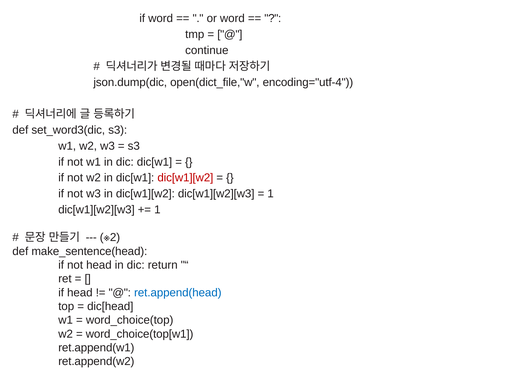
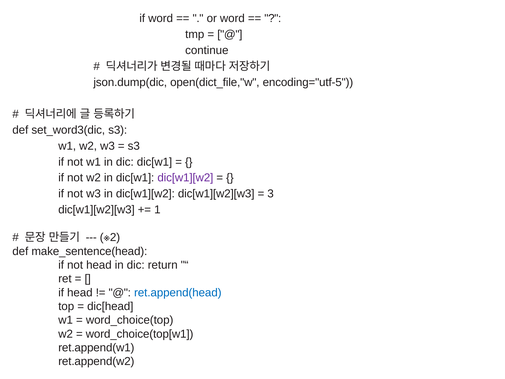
encoding="utf-4: encoding="utf-4 -> encoding="utf-5
dic[w1][w2 at (185, 178) colour: red -> purple
1 at (271, 194): 1 -> 3
